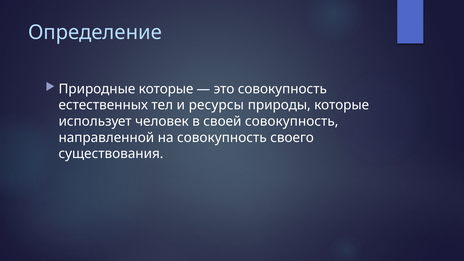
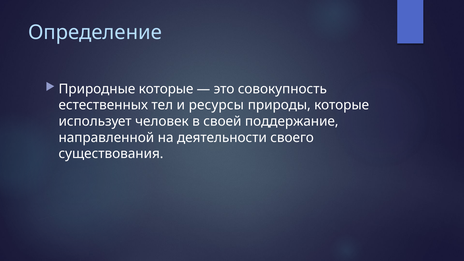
своей совокупность: совокупность -> поддержание
на совокупность: совокупность -> деятельности
